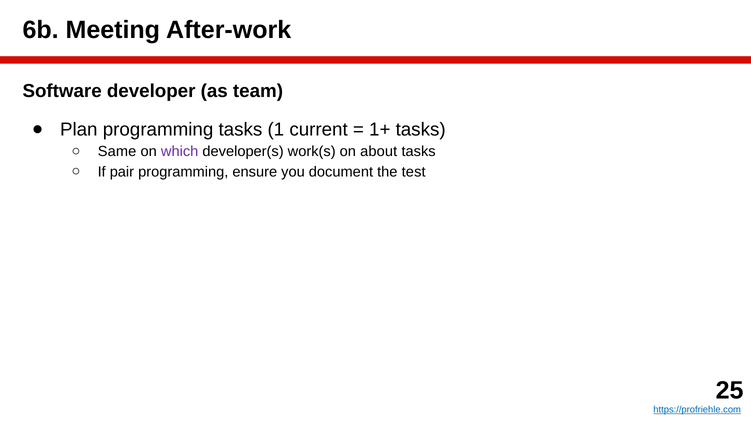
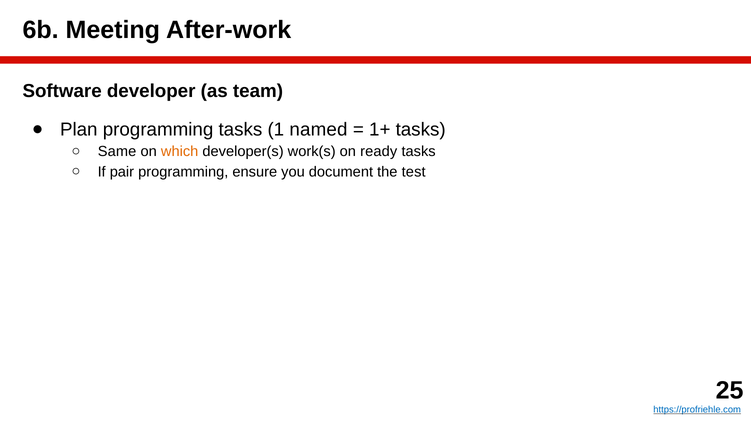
current: current -> named
which colour: purple -> orange
about: about -> ready
